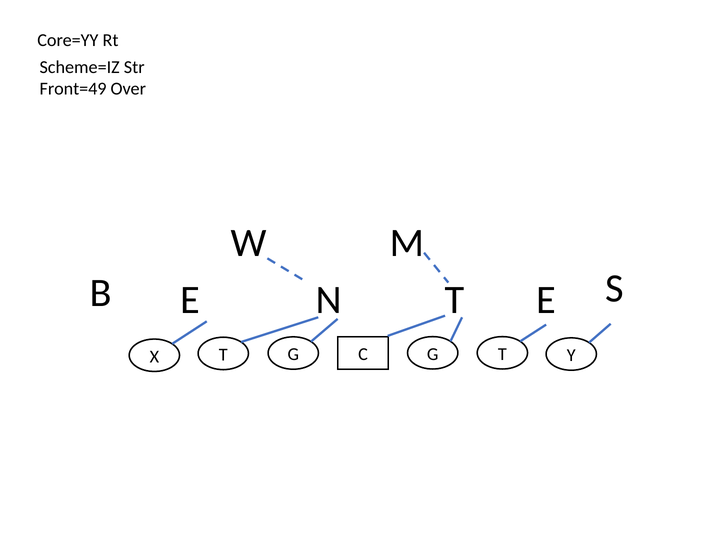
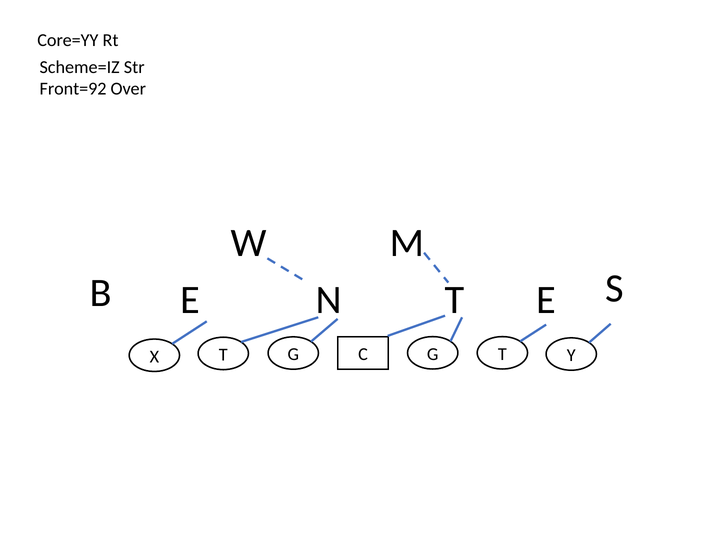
Front=49: Front=49 -> Front=92
